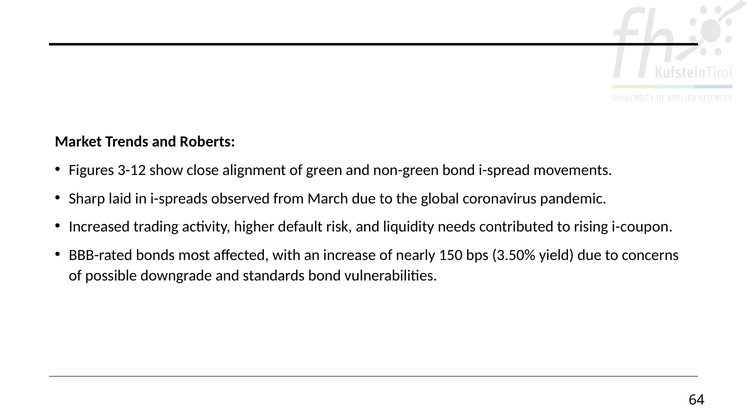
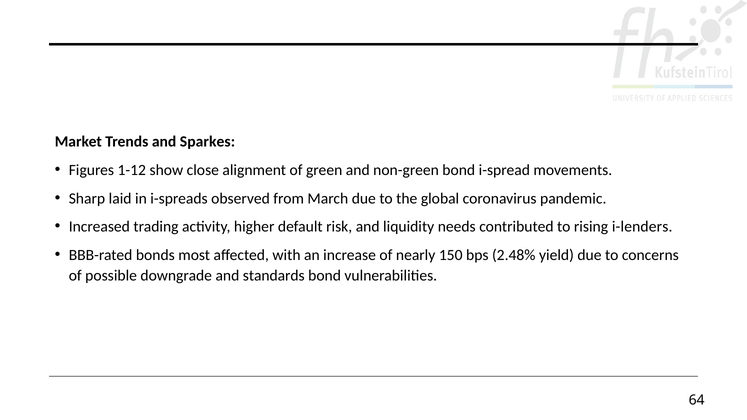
Roberts: Roberts -> Sparkes
3-12: 3-12 -> 1-12
i-coupon: i-coupon -> i-lenders
3.50%: 3.50% -> 2.48%
